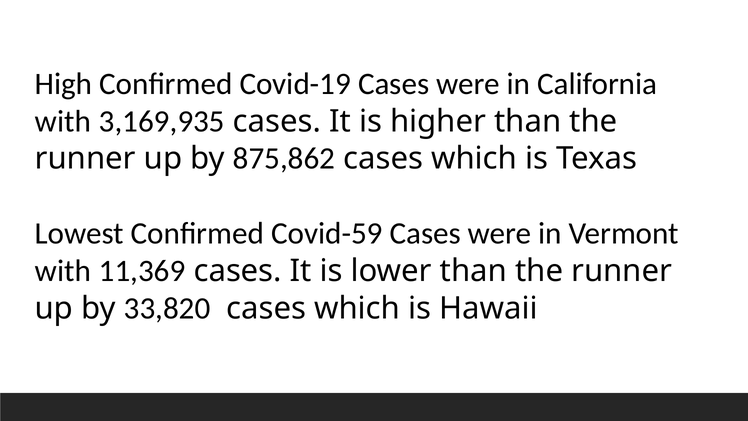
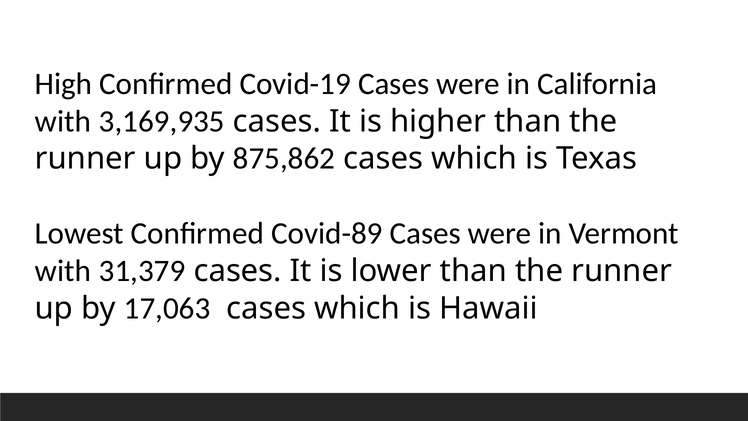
Covid-59: Covid-59 -> Covid-89
11,369: 11,369 -> 31,379
33,820: 33,820 -> 17,063
